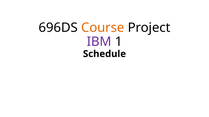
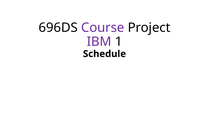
Course colour: orange -> purple
